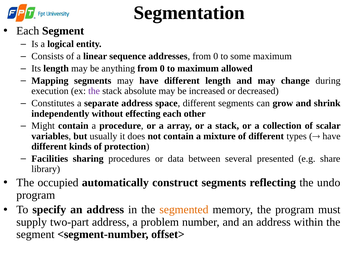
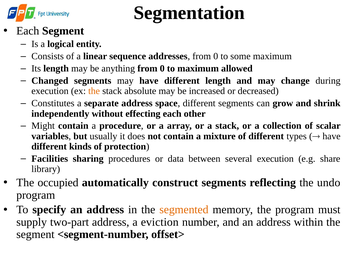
Mapping: Mapping -> Changed
the at (94, 91) colour: purple -> orange
several presented: presented -> execution
problem: problem -> eviction
